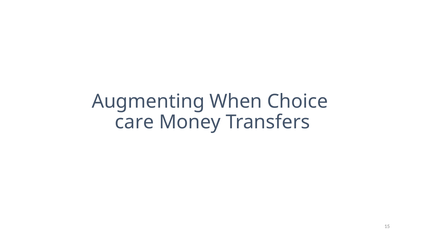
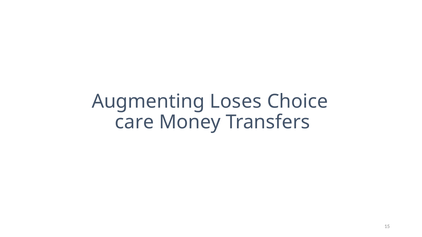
When: When -> Loses
